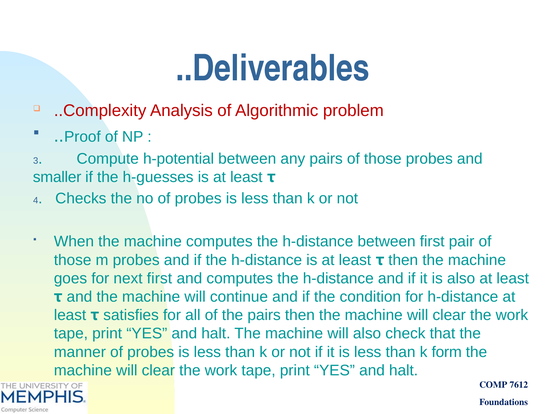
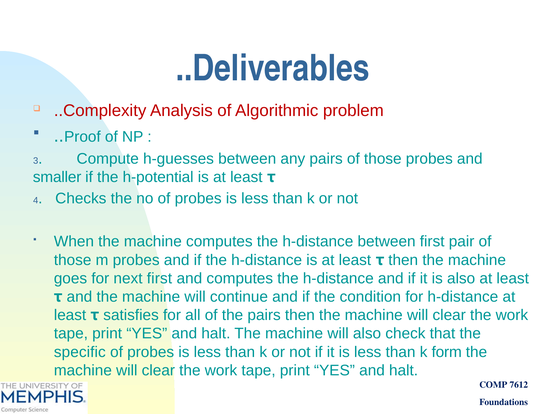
h-potential: h-potential -> h-guesses
h-guesses: h-guesses -> h-potential
manner: manner -> specific
